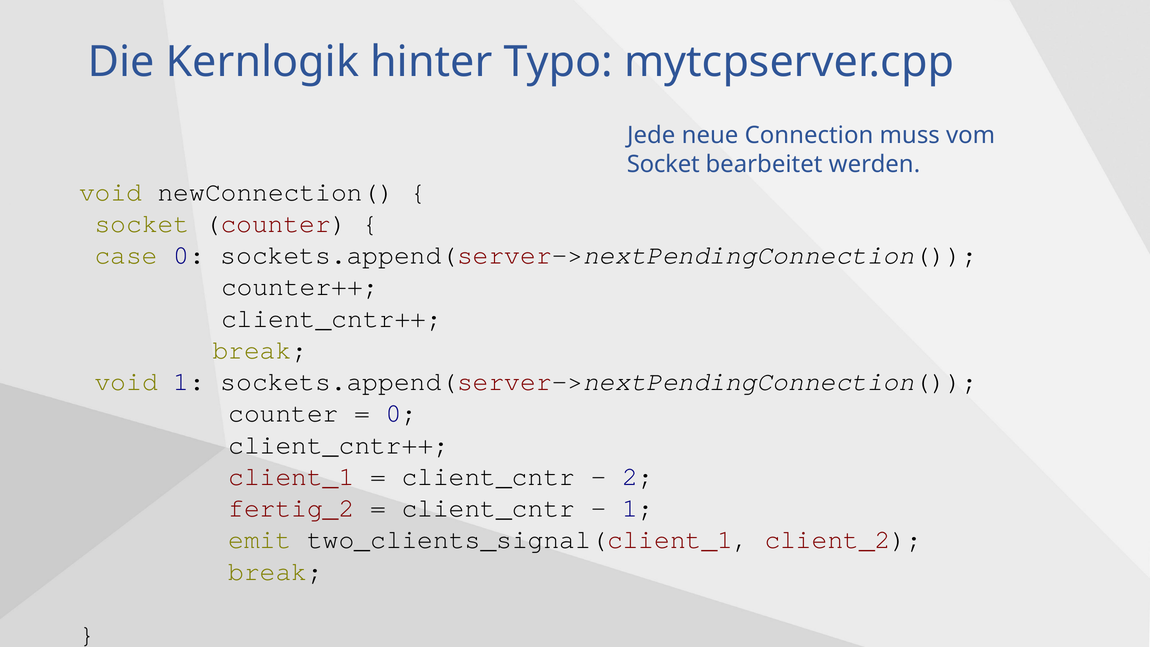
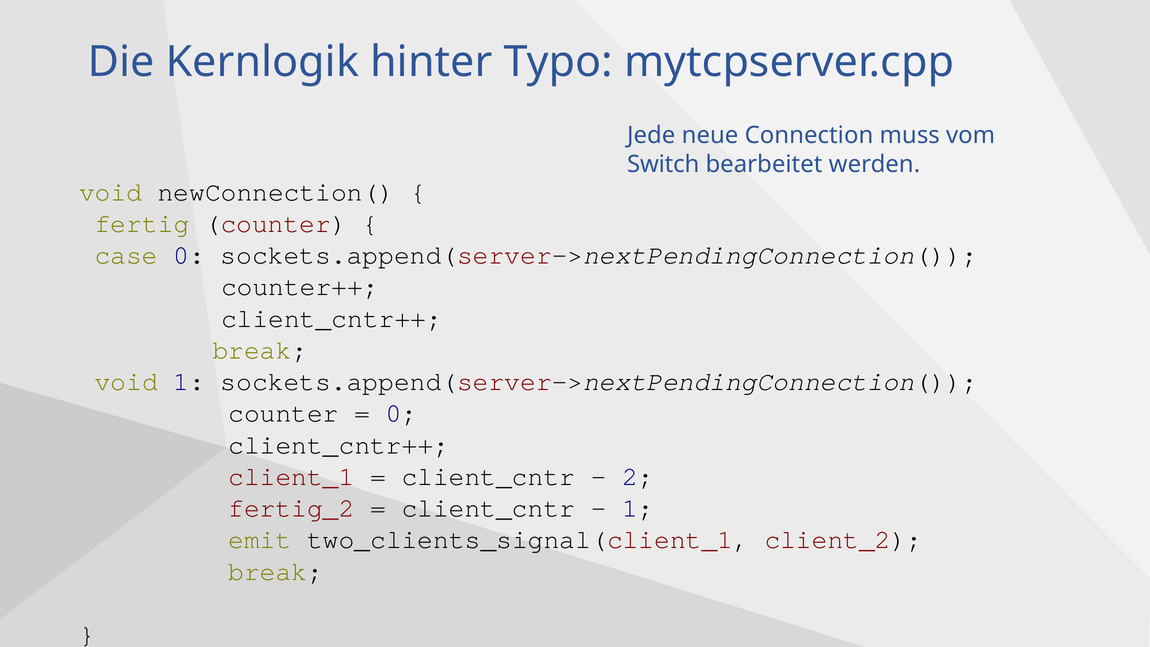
Socket at (663, 164): Socket -> Switch
socket at (142, 223): socket -> fertig
